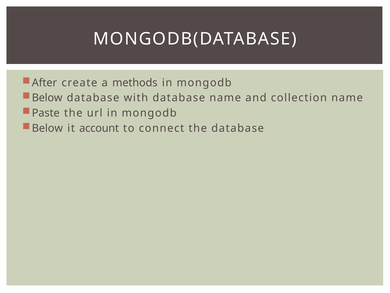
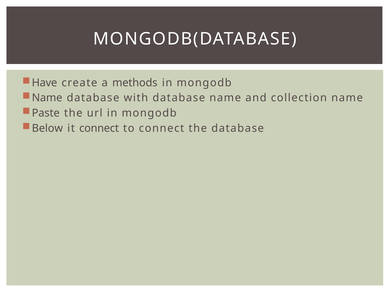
After: After -> Have
Below at (47, 98): Below -> Name
it account: account -> connect
